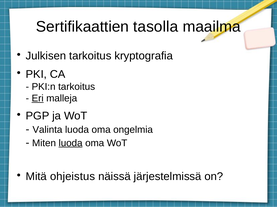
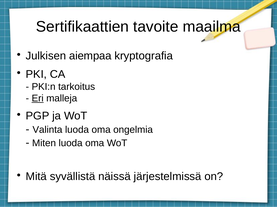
tasolla: tasolla -> tavoite
Julkisen tarkoitus: tarkoitus -> aiempaa
luoda at (71, 144) underline: present -> none
ohjeistus: ohjeistus -> syvällistä
